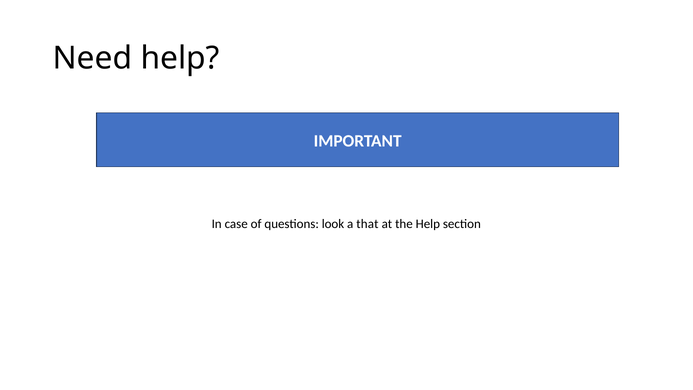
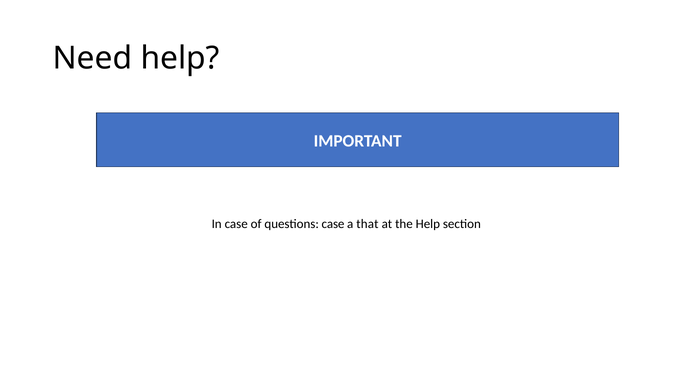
questions look: look -> case
